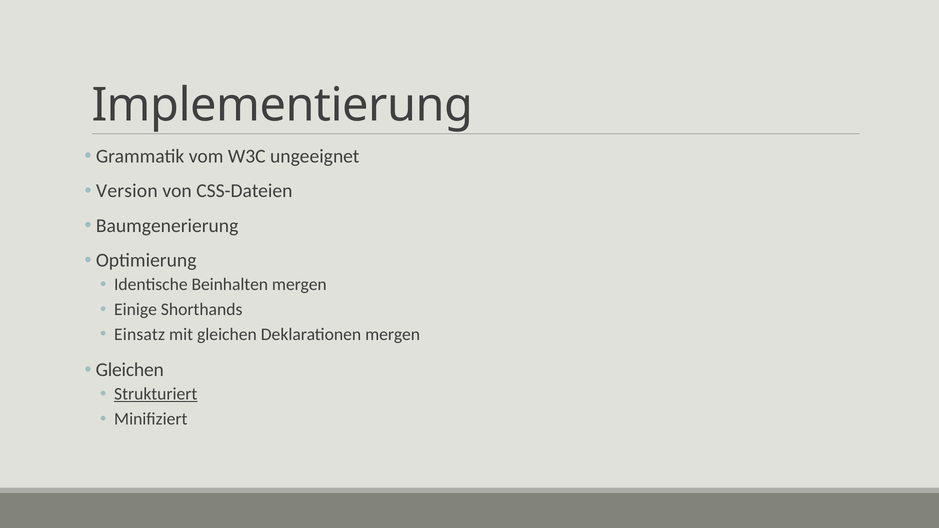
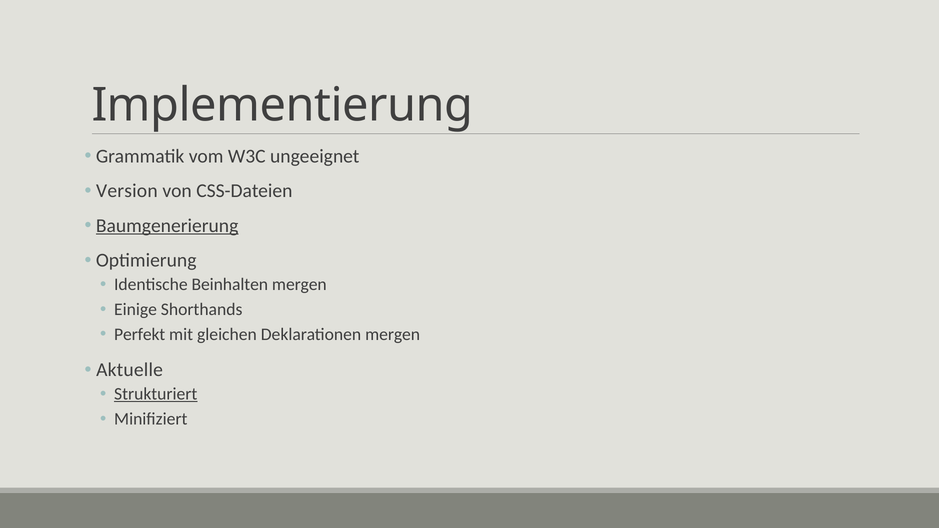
Baumgenerierung underline: none -> present
Einsatz: Einsatz -> Perfekt
Gleichen at (130, 370): Gleichen -> Aktuelle
